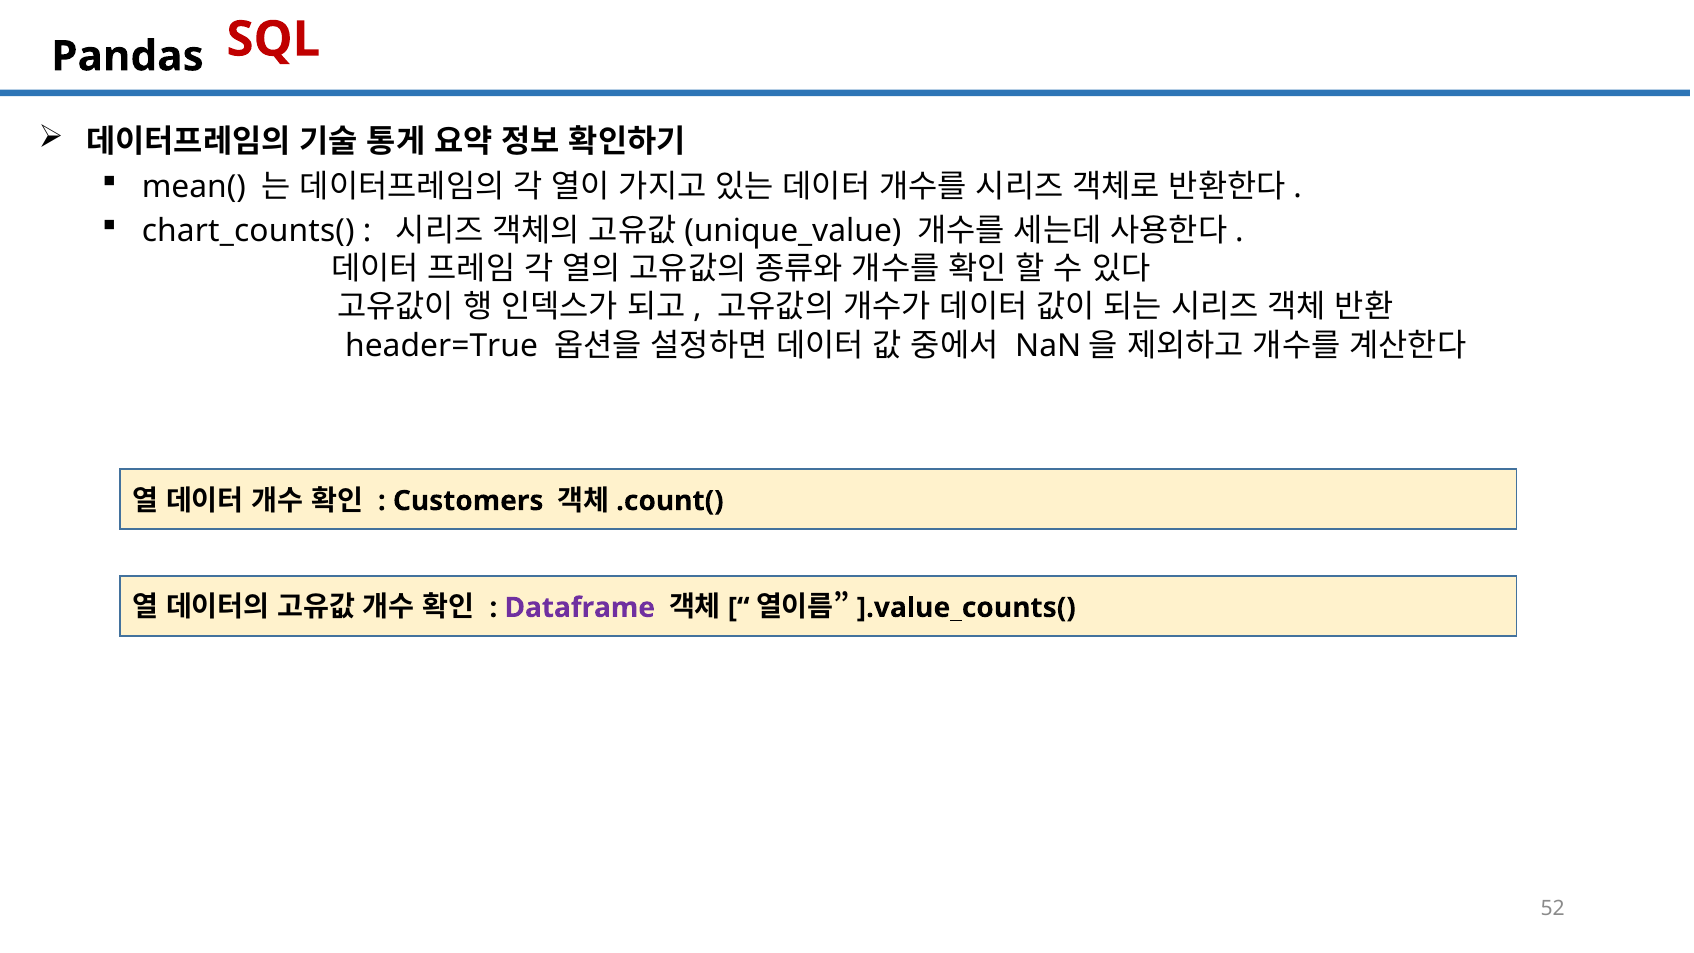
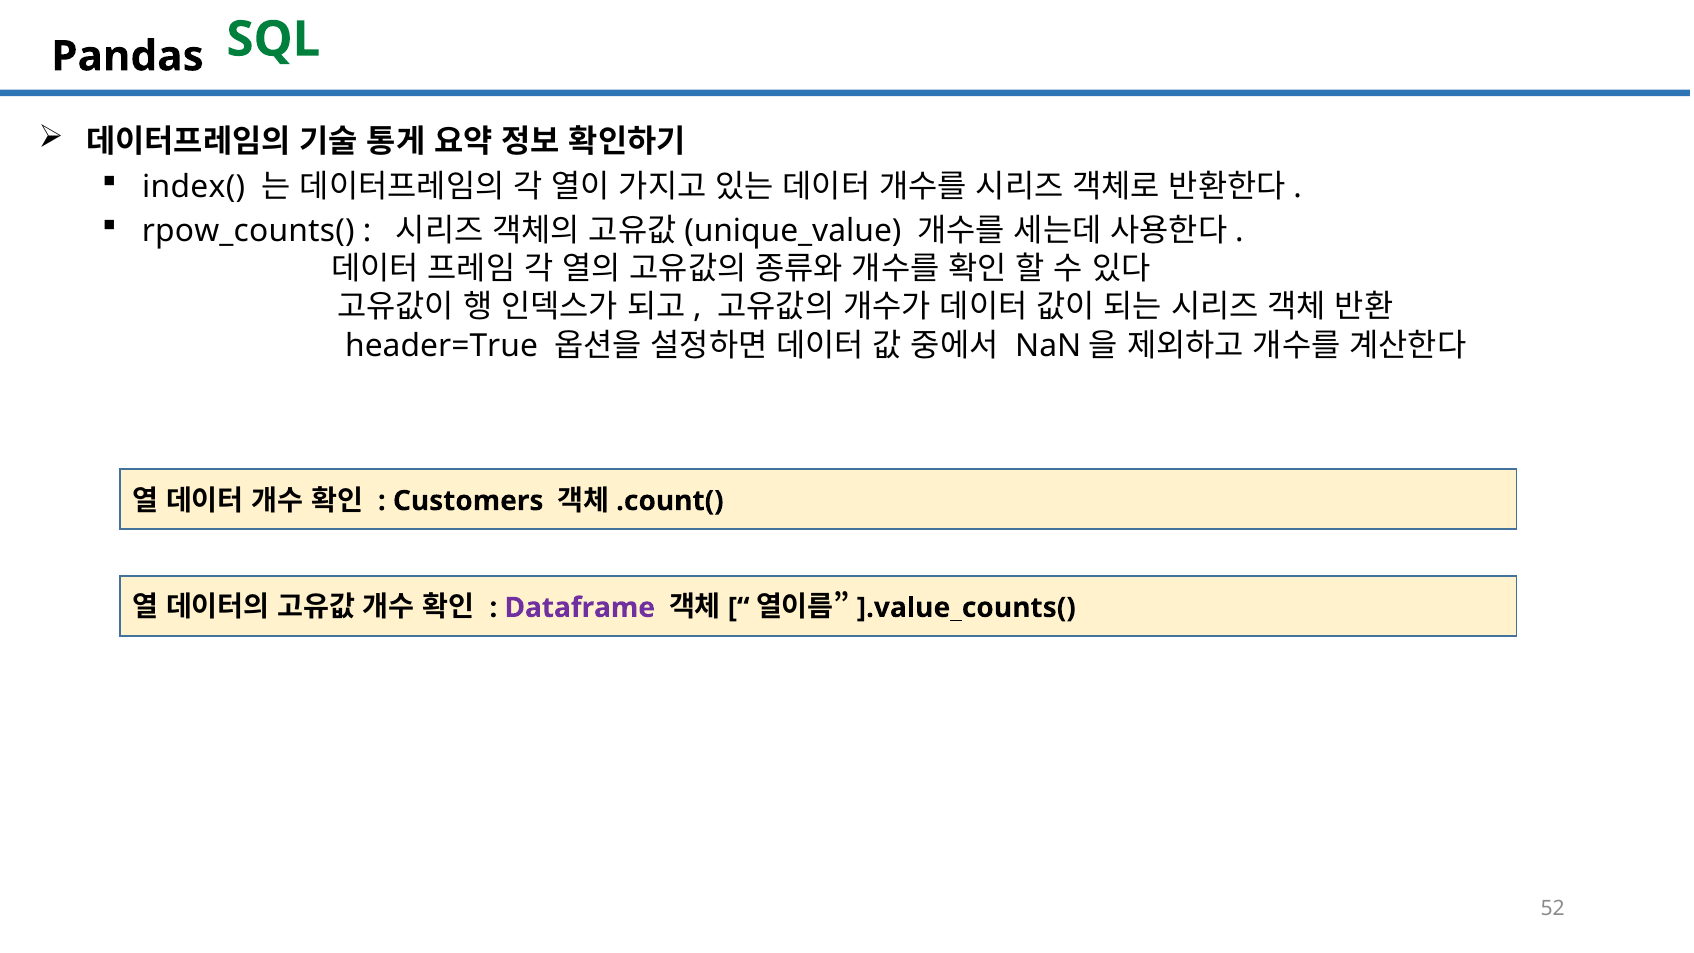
SQL colour: red -> green
mean(: mean( -> index(
chart_counts(: chart_counts( -> rpow_counts(
